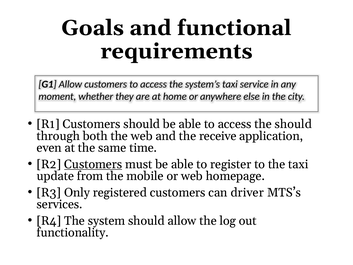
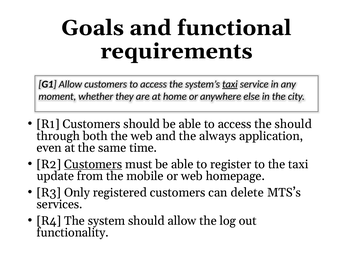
taxi at (230, 84) underline: none -> present
receive: receive -> always
driver: driver -> delete
